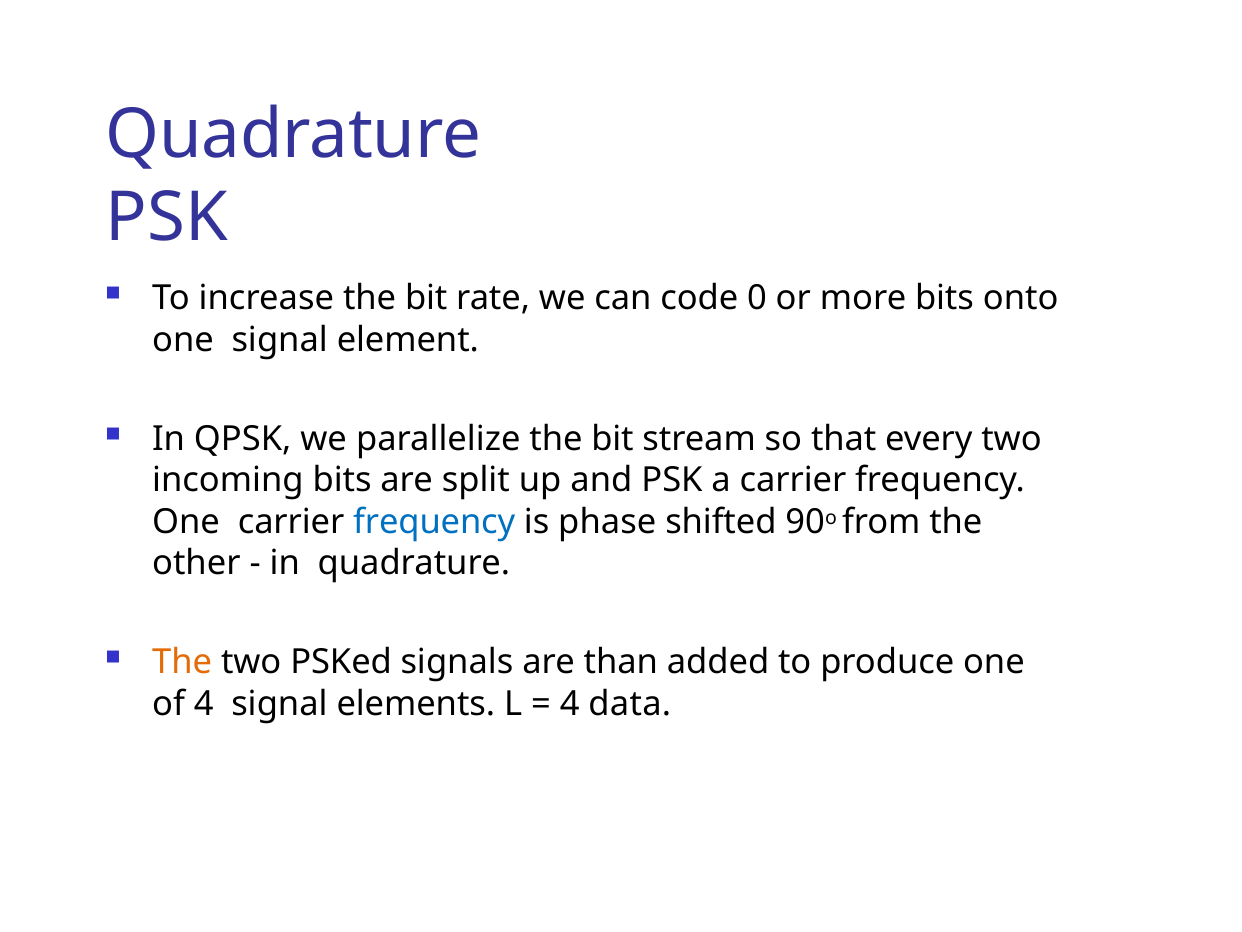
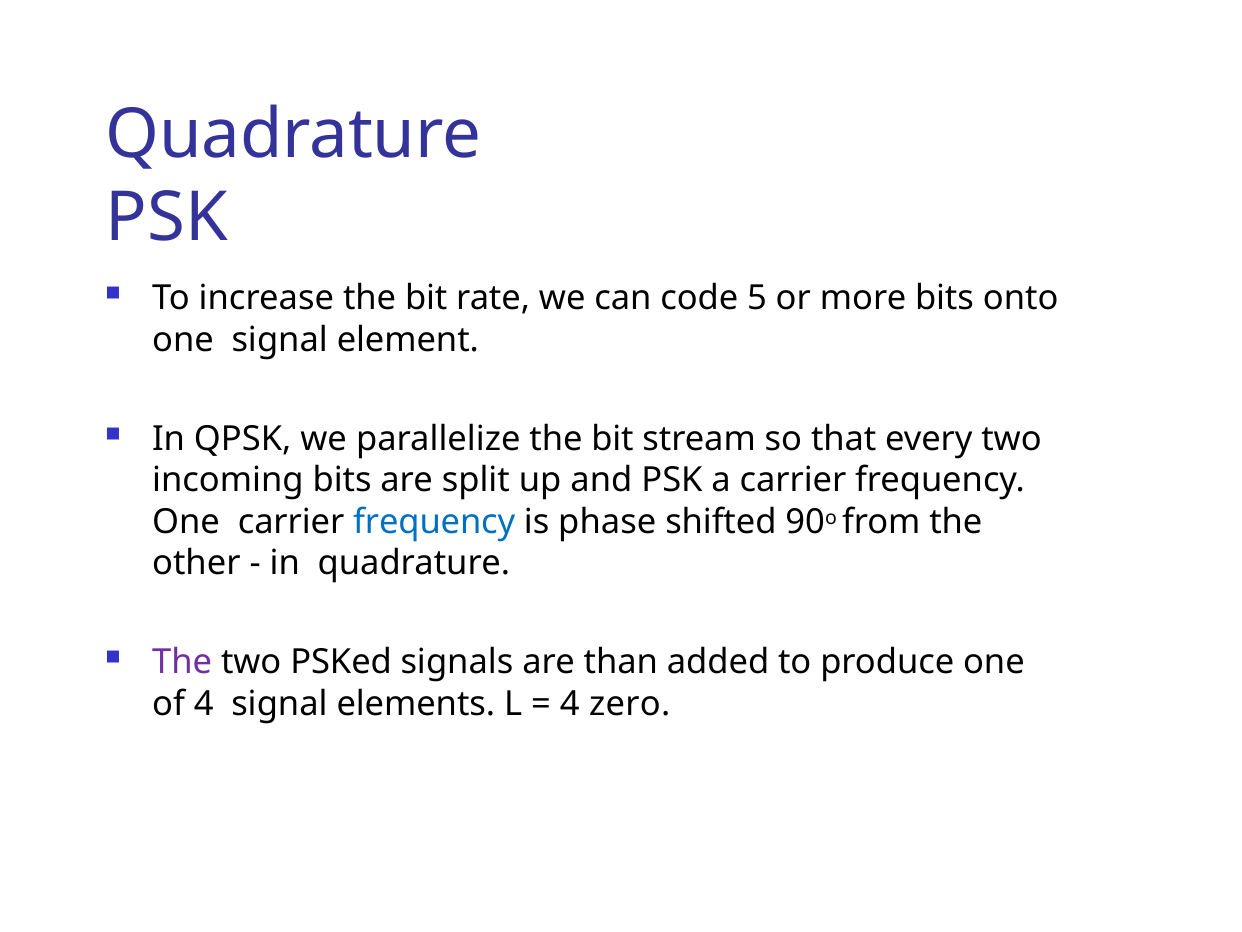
0: 0 -> 5
The at (182, 662) colour: orange -> purple
data: data -> zero
